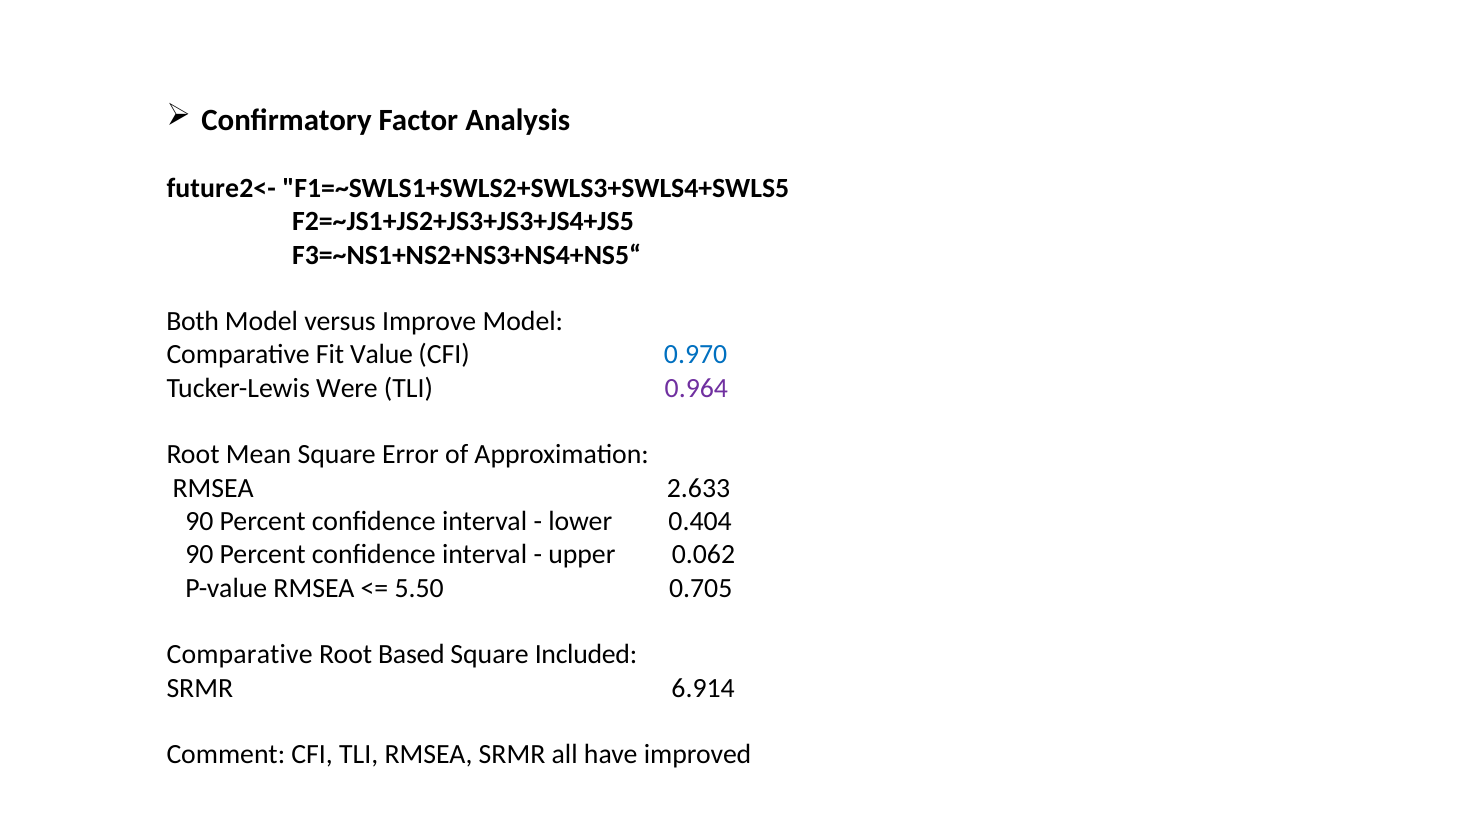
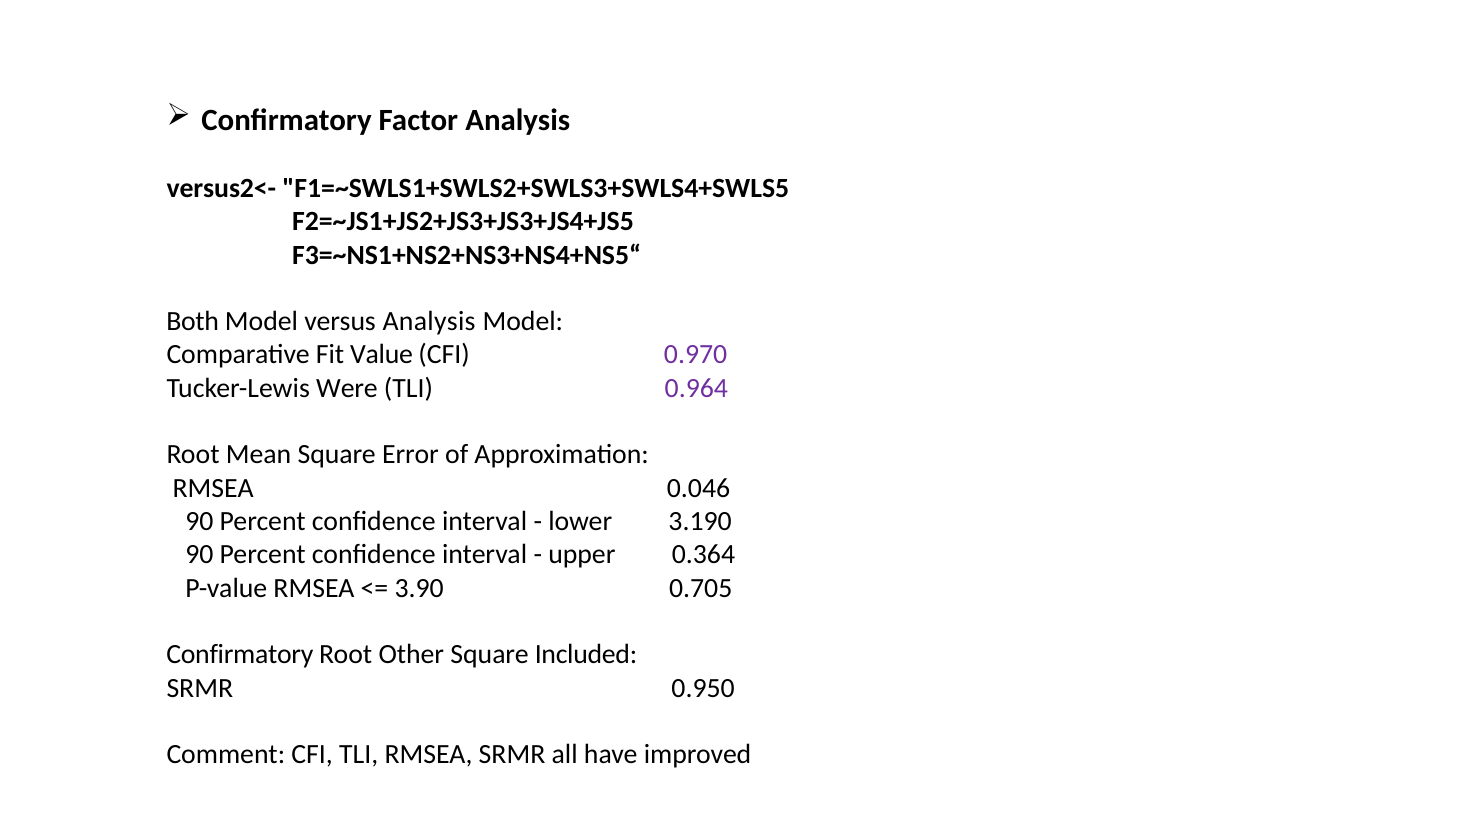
future2<-: future2<- -> versus2<-
versus Improve: Improve -> Analysis
0.970 colour: blue -> purple
2.633: 2.633 -> 0.046
0.404: 0.404 -> 3.190
0.062: 0.062 -> 0.364
5.50: 5.50 -> 3.90
Comparative at (240, 655): Comparative -> Confirmatory
Based: Based -> Other
6.914: 6.914 -> 0.950
